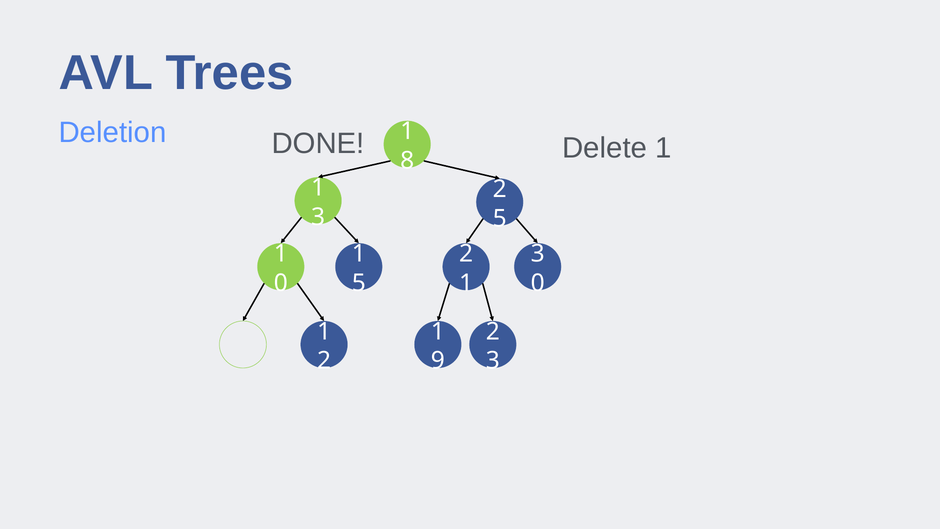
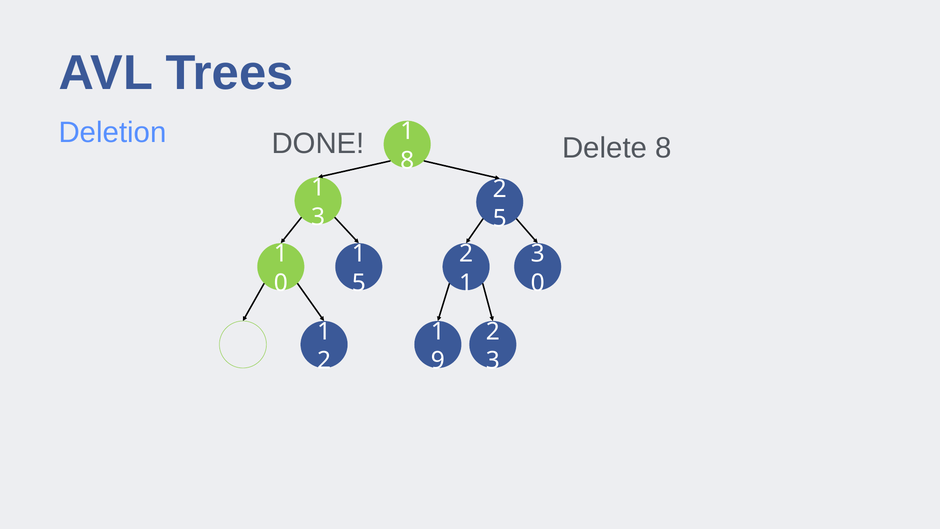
Delete 1: 1 -> 8
